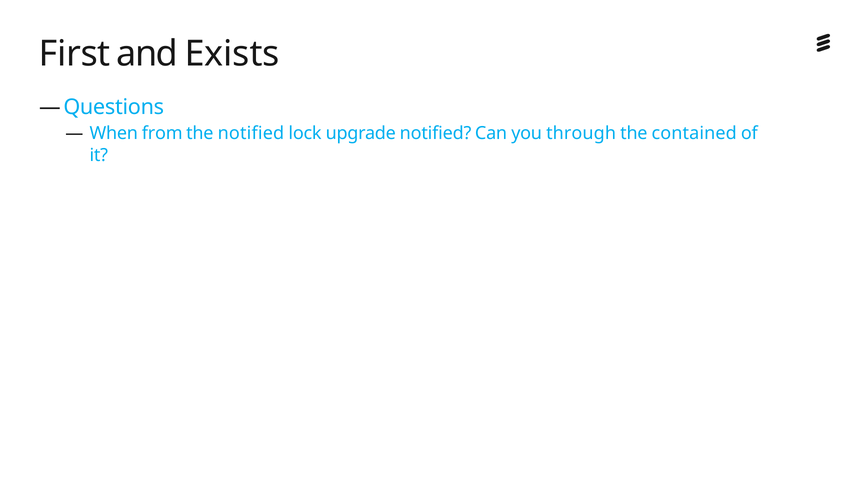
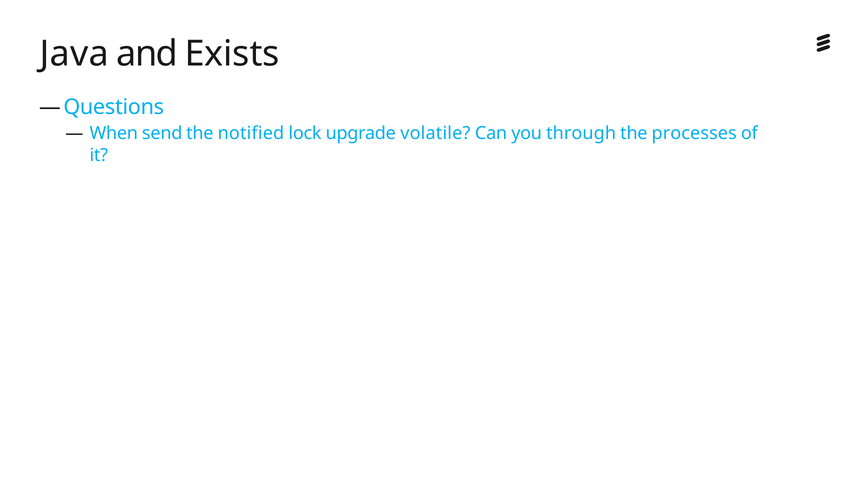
First: First -> Java
from: from -> send
upgrade notified: notified -> volatile
contained: contained -> processes
